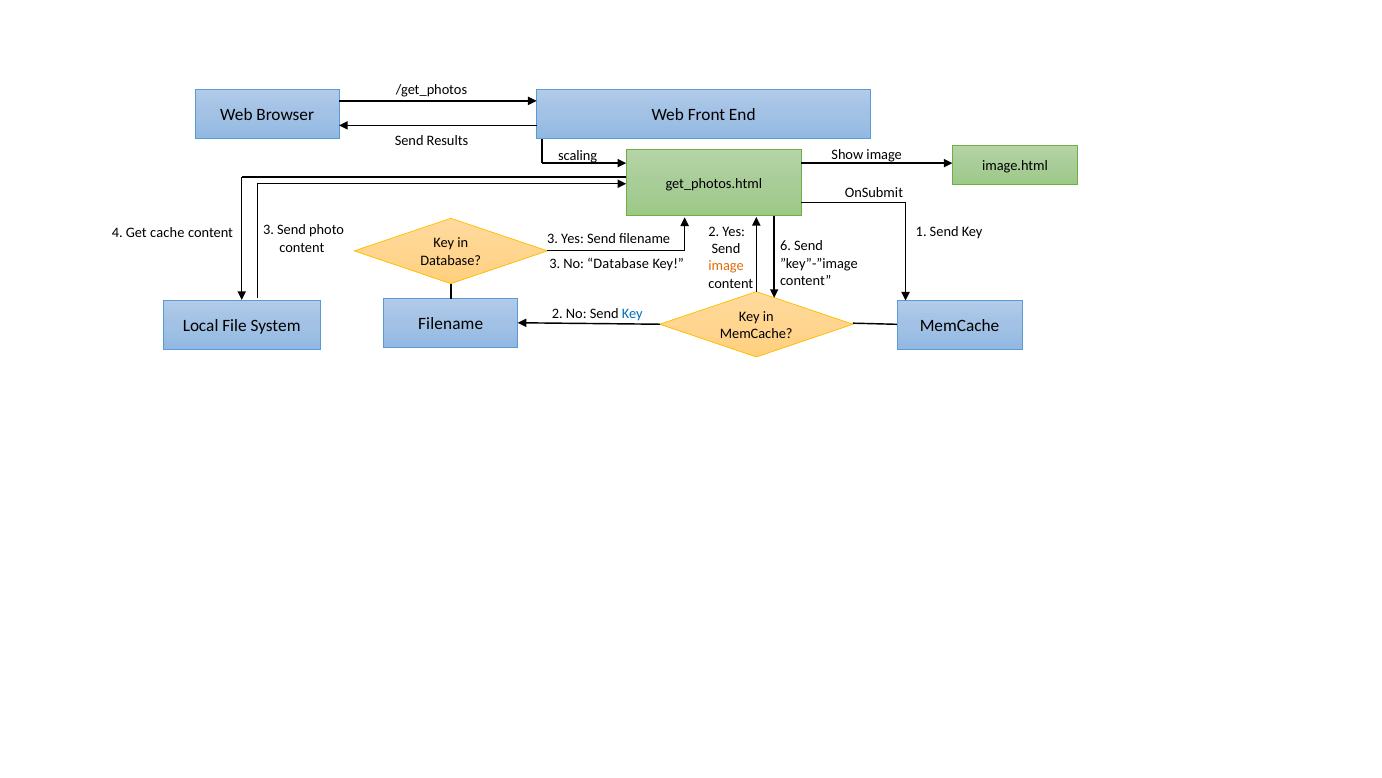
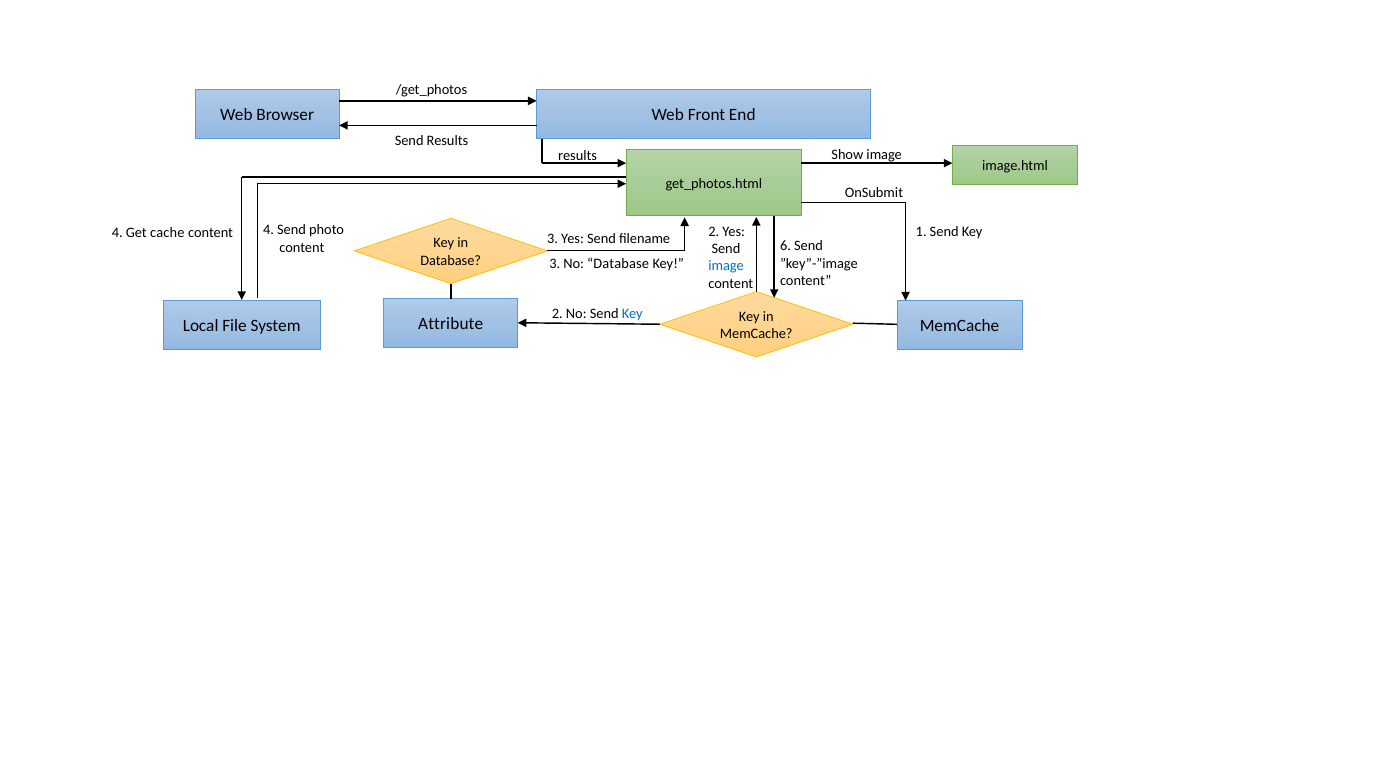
scaling at (578, 156): scaling -> results
content 3: 3 -> 4
image at (726, 266) colour: orange -> blue
Filename at (451, 324): Filename -> Attribute
